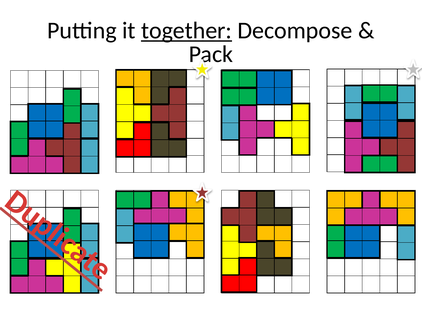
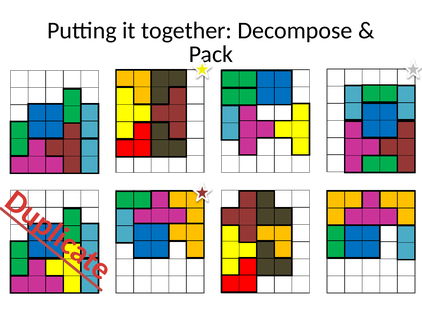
together underline: present -> none
